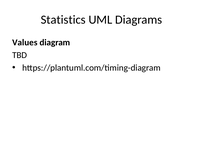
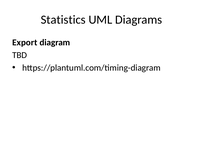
Values: Values -> Export
